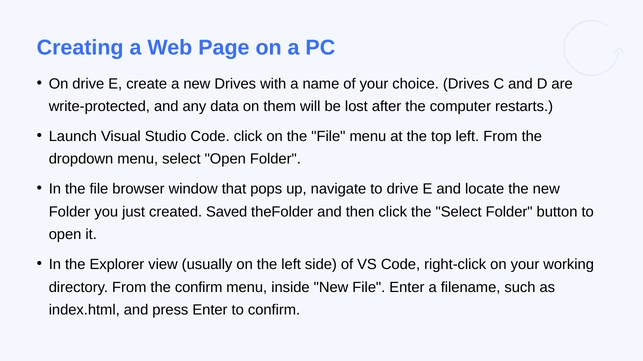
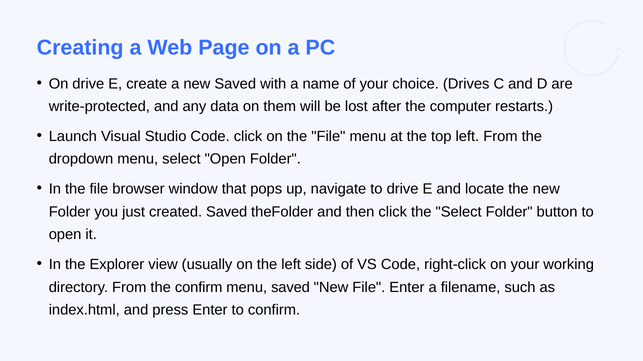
new Drives: Drives -> Saved
menu inside: inside -> saved
